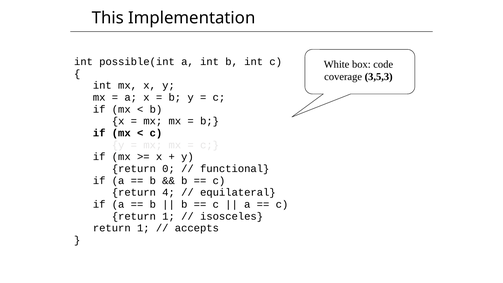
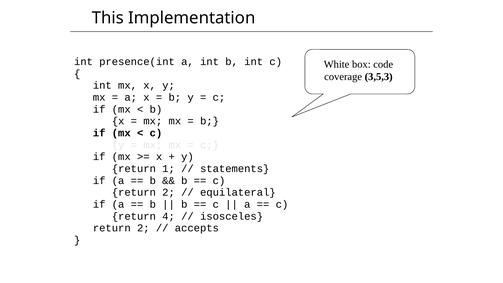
possible(int: possible(int -> presence(int
0: 0 -> 1
functional: functional -> statements
4 at (169, 192): 4 -> 2
1 at (169, 216): 1 -> 4
1 at (143, 228): 1 -> 2
